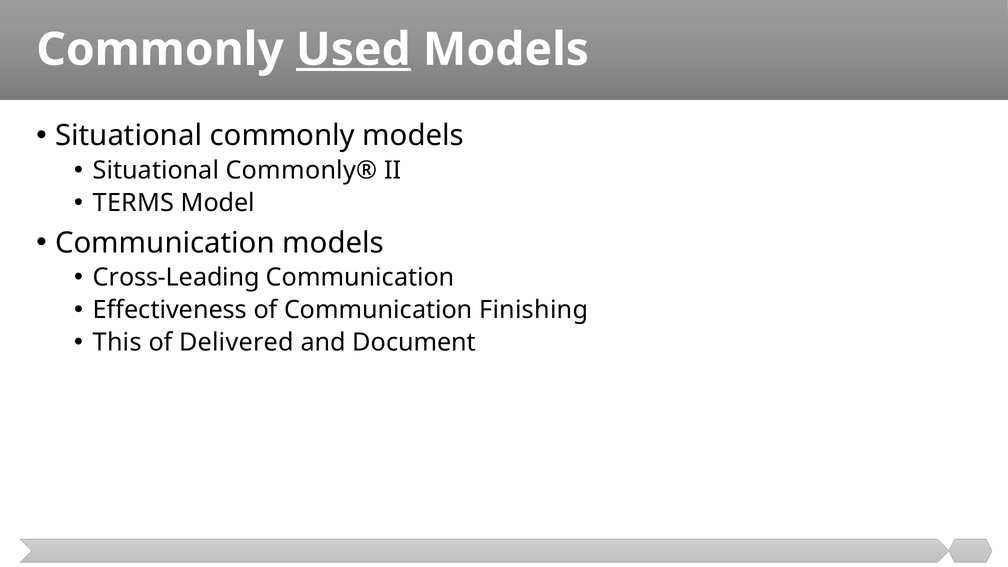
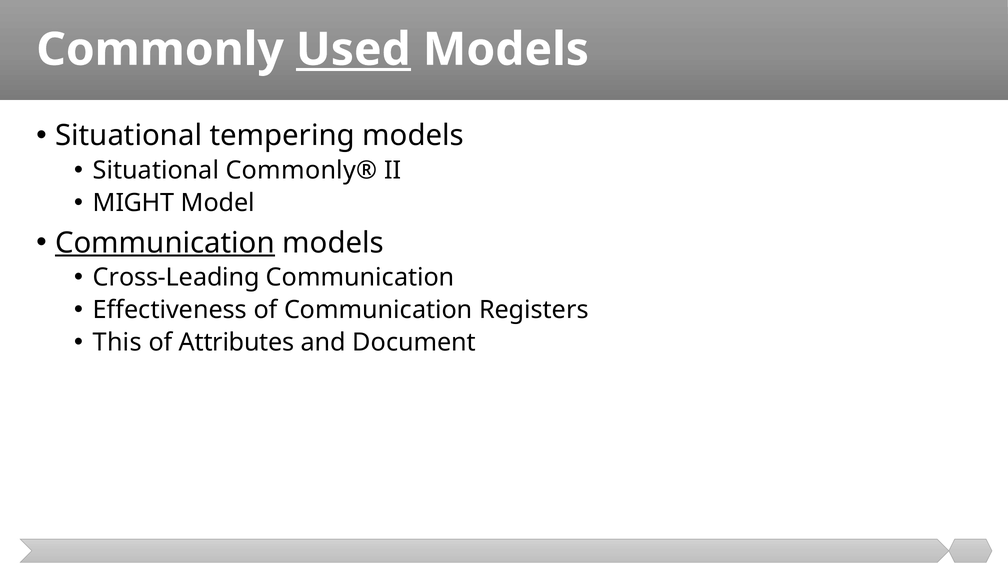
Situational commonly: commonly -> tempering
TERMS: TERMS -> MIGHT
Communication at (165, 243) underline: none -> present
Finishing: Finishing -> Registers
Delivered: Delivered -> Attributes
